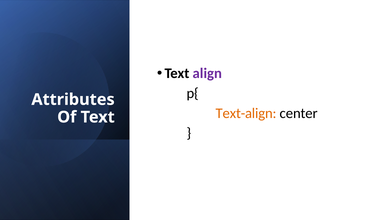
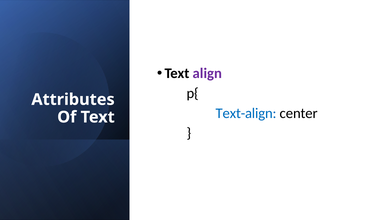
Text-align colour: orange -> blue
